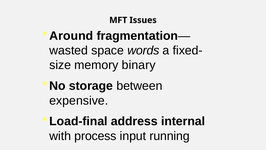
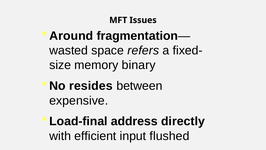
words: words -> refers
storage: storage -> resides
internal: internal -> directly
process: process -> efficient
running: running -> flushed
